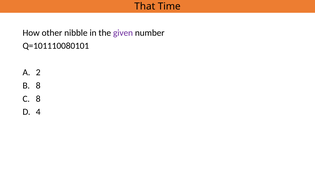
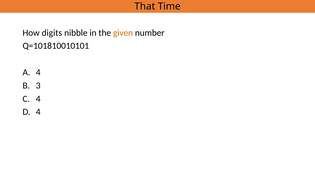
other: other -> digits
given colour: purple -> orange
Q=101110080101: Q=101110080101 -> Q=101810010101
2 at (38, 72): 2 -> 4
8 at (38, 86): 8 -> 3
8 at (38, 99): 8 -> 4
